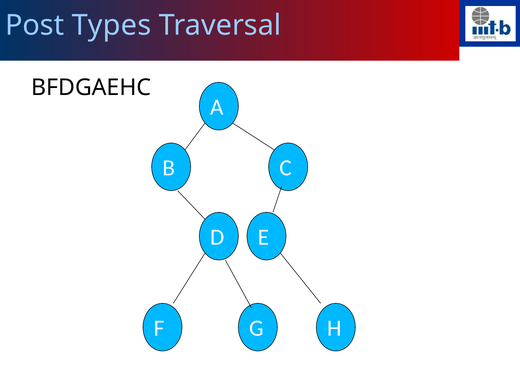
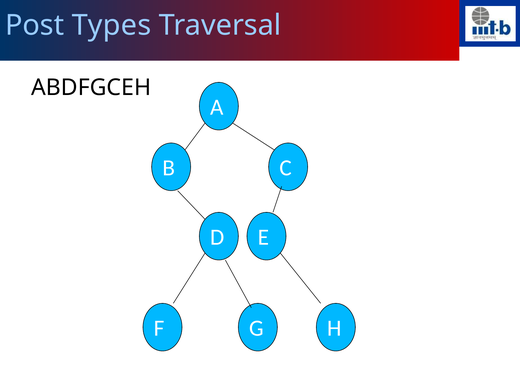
BFDGAEHC: BFDGAEHC -> ABDFGCEH
